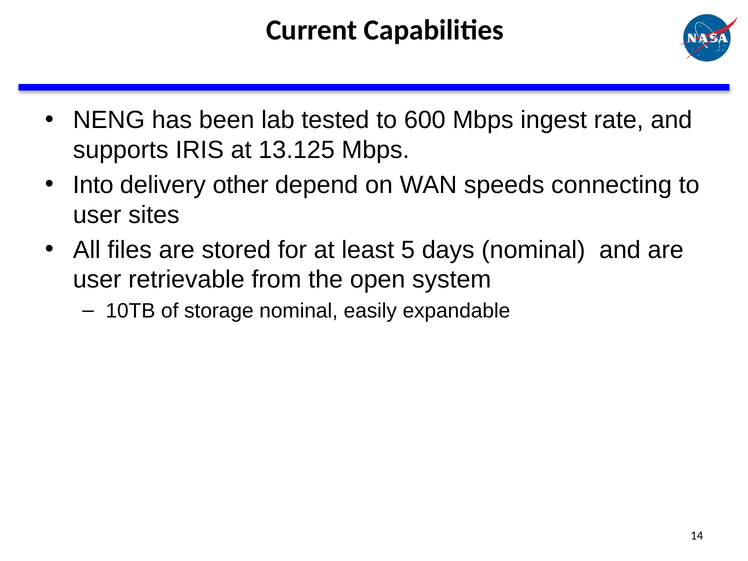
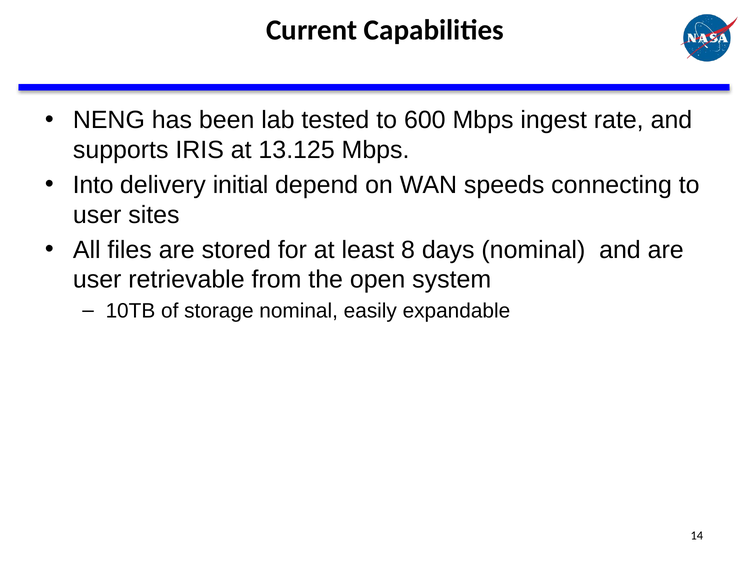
other: other -> initial
5: 5 -> 8
